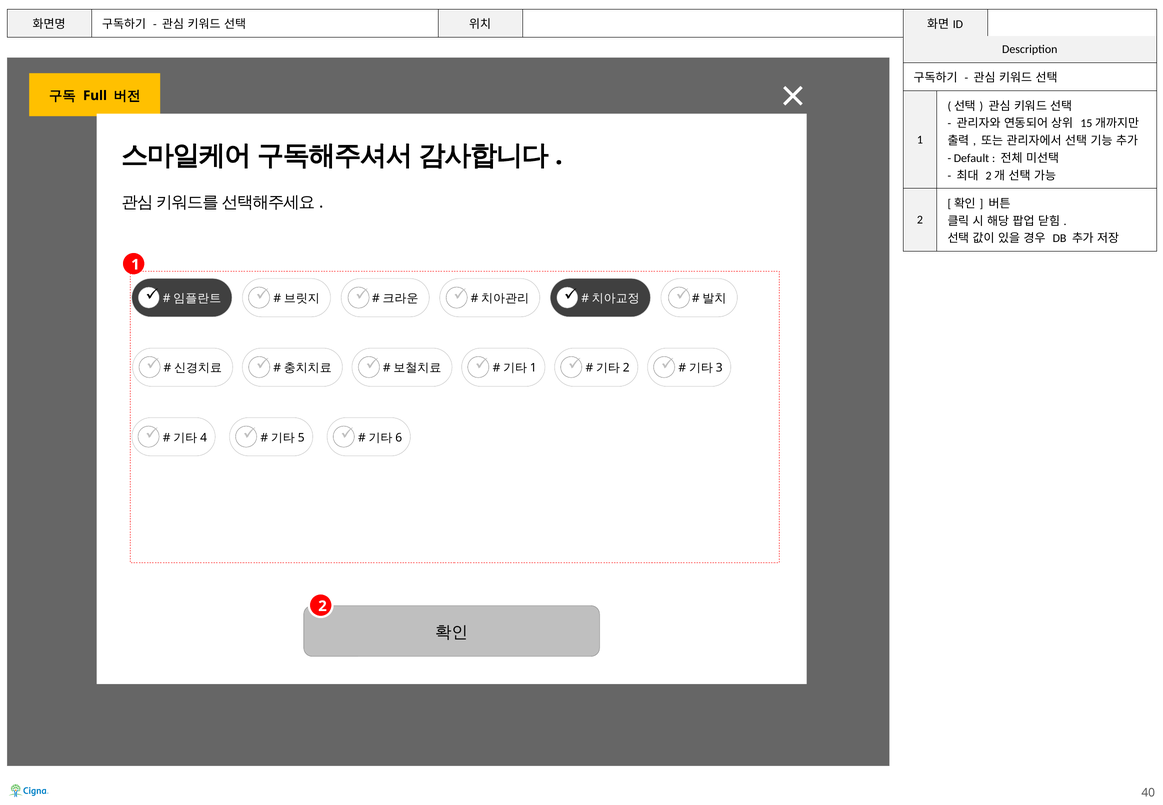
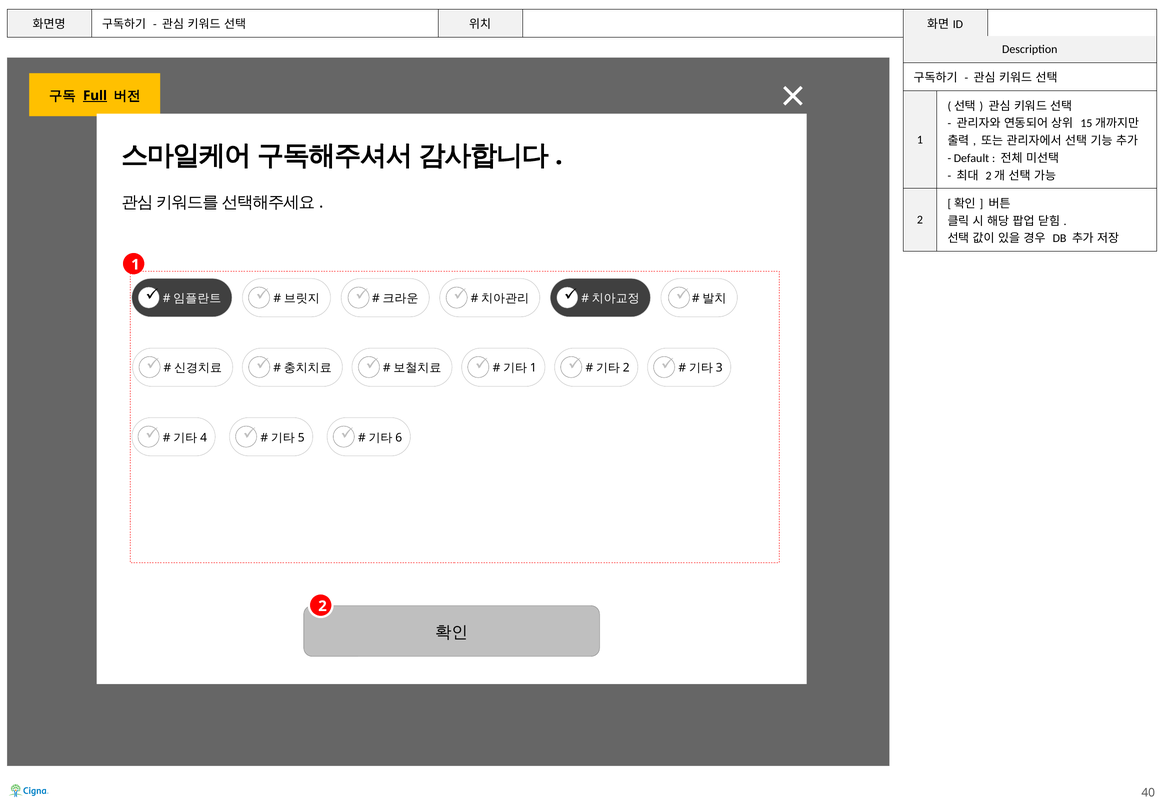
Full underline: none -> present
